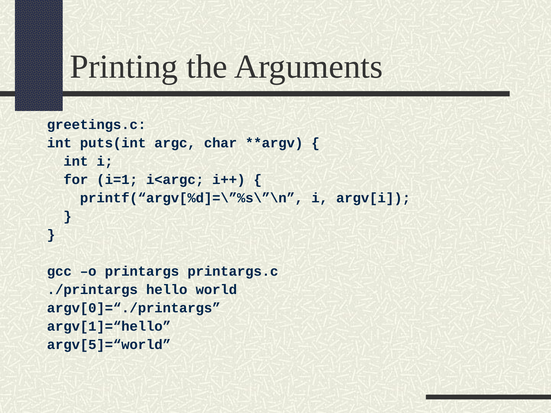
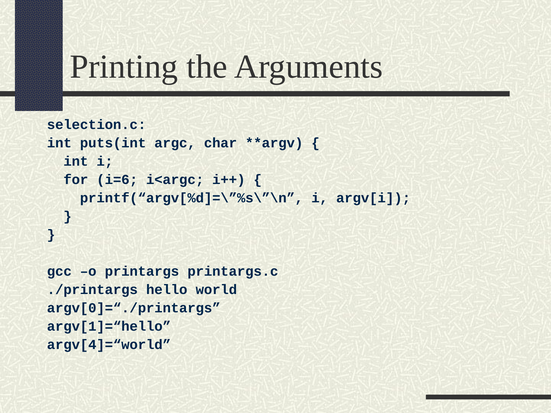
greetings.c: greetings.c -> selection.c
i=1: i=1 -> i=6
argv[5]=“world: argv[5]=“world -> argv[4]=“world
